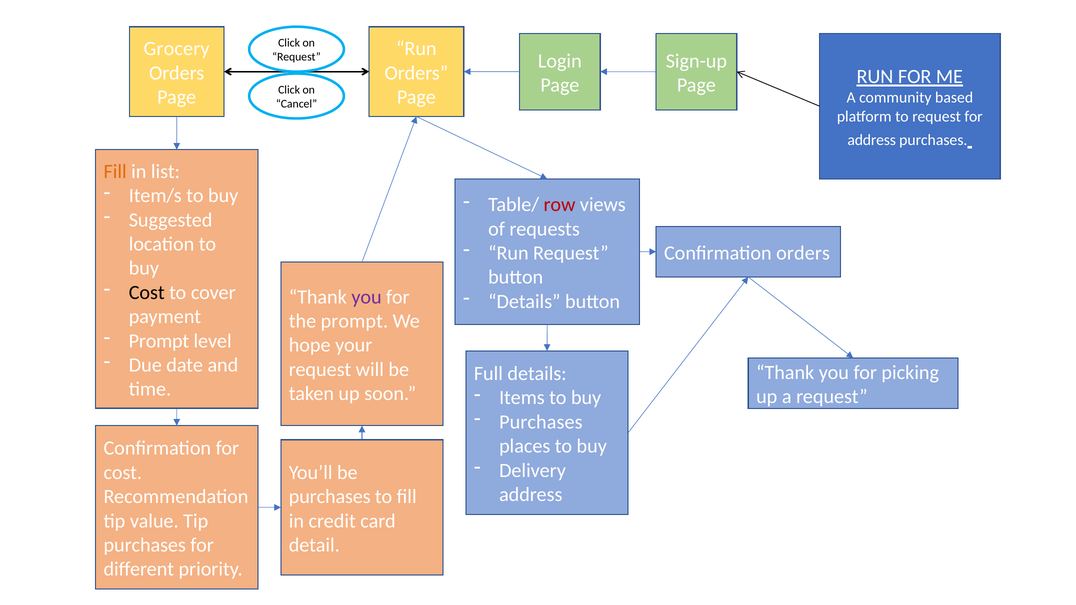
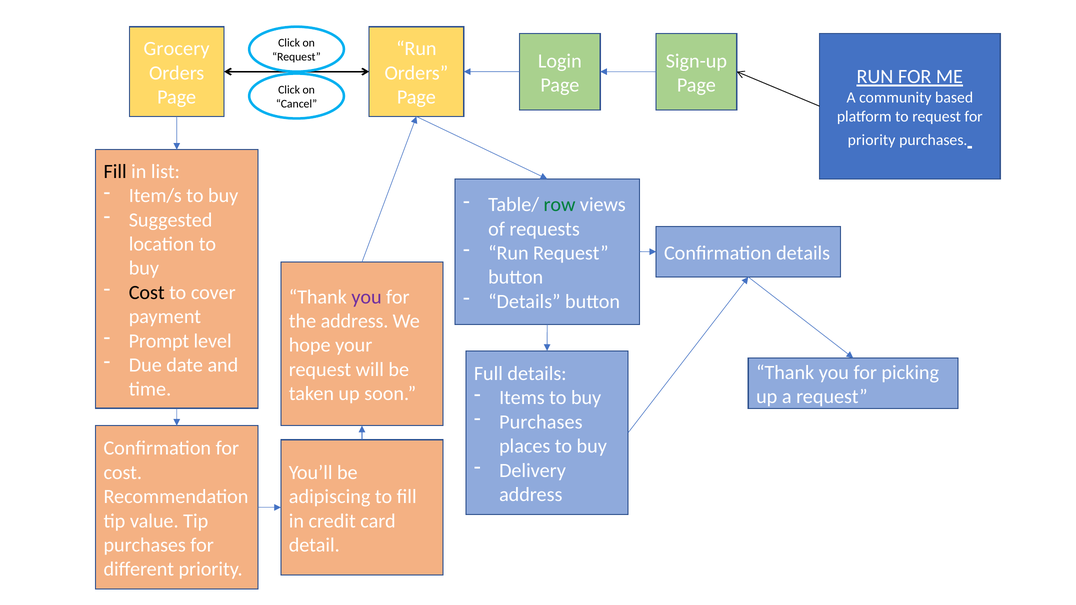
address at (872, 140): address -> priority
Fill at (115, 172) colour: orange -> black
row colour: red -> green
Confirmation orders: orders -> details
the prompt: prompt -> address
purchases at (330, 497): purchases -> adipiscing
